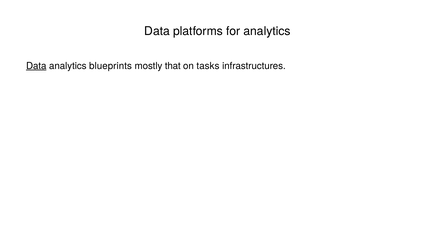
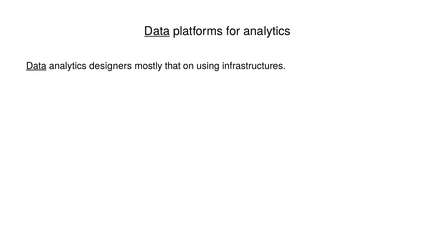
Data at (157, 31) underline: none -> present
blueprints: blueprints -> designers
tasks: tasks -> using
